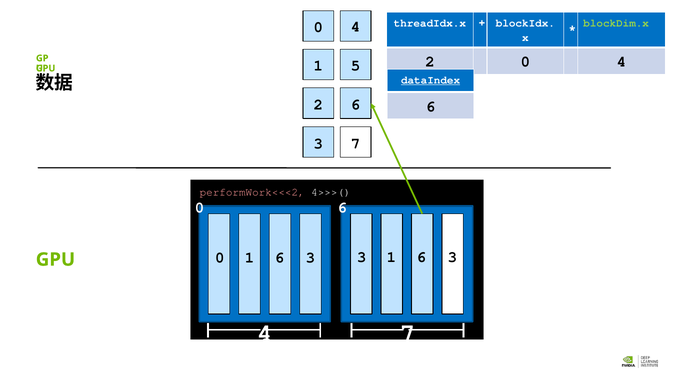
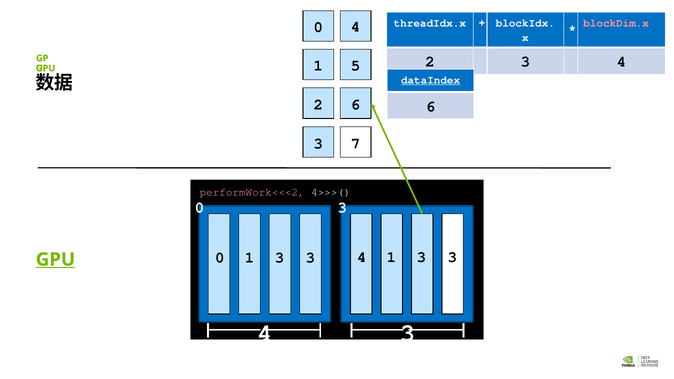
blockDim.x colour: light green -> pink
0 at (525, 62): 0 -> 3
0 6: 6 -> 3
0 1 6: 6 -> 3
3 at (362, 257): 3 -> 4
6 at (421, 257): 6 -> 3
GPU at (55, 260) underline: none -> present
4 7: 7 -> 3
